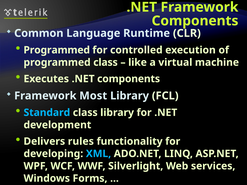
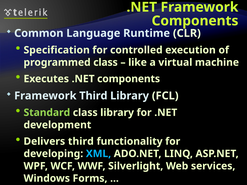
Programmed at (57, 50): Programmed -> Specification
Framework Most: Most -> Third
Standard colour: light blue -> light green
Delivers rules: rules -> third
